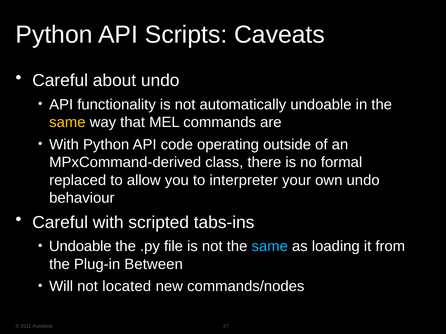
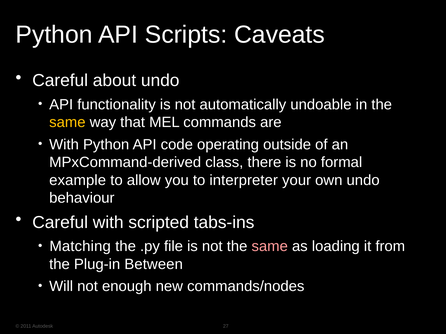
replaced: replaced -> example
Undoable at (80, 247): Undoable -> Matching
same at (270, 247) colour: light blue -> pink
located: located -> enough
